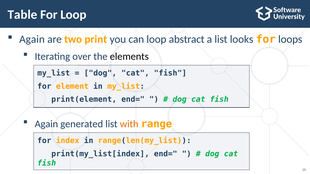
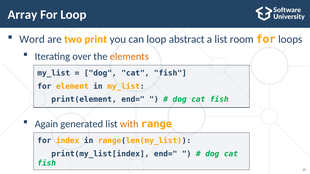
Table: Table -> Array
Again at (32, 39): Again -> Word
looks: looks -> room
elements colour: black -> orange
